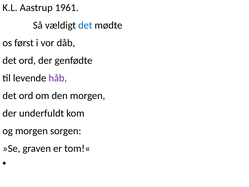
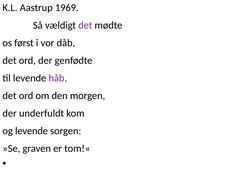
1961: 1961 -> 1969
det at (85, 25) colour: blue -> purple
og morgen: morgen -> levende
